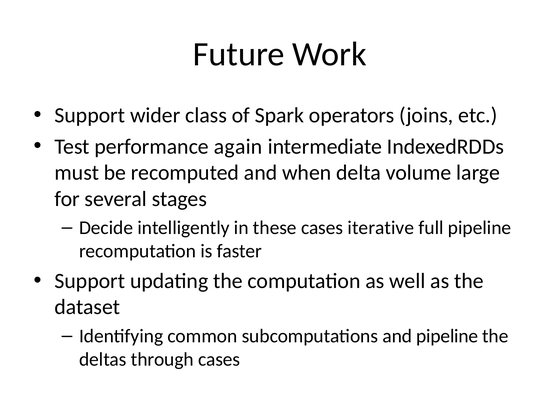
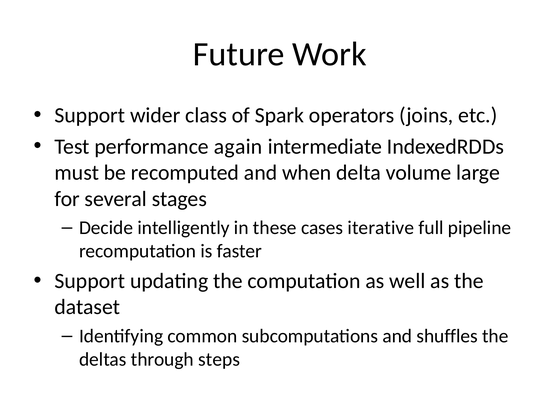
and pipeline: pipeline -> shuffles
through cases: cases -> steps
